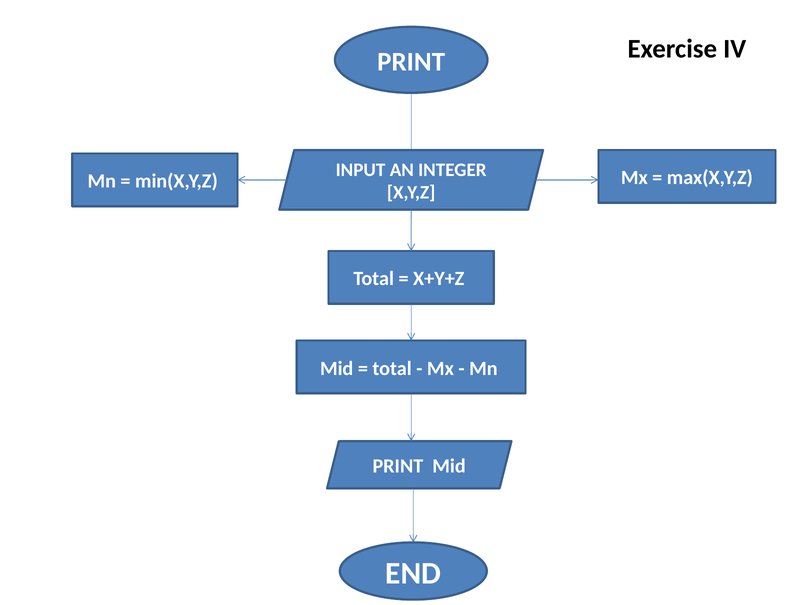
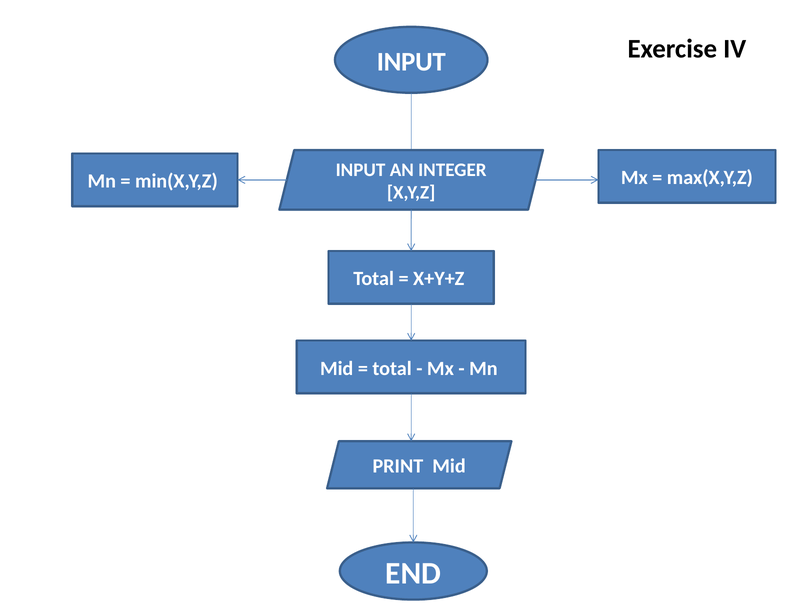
PRINT at (411, 62): PRINT -> INPUT
